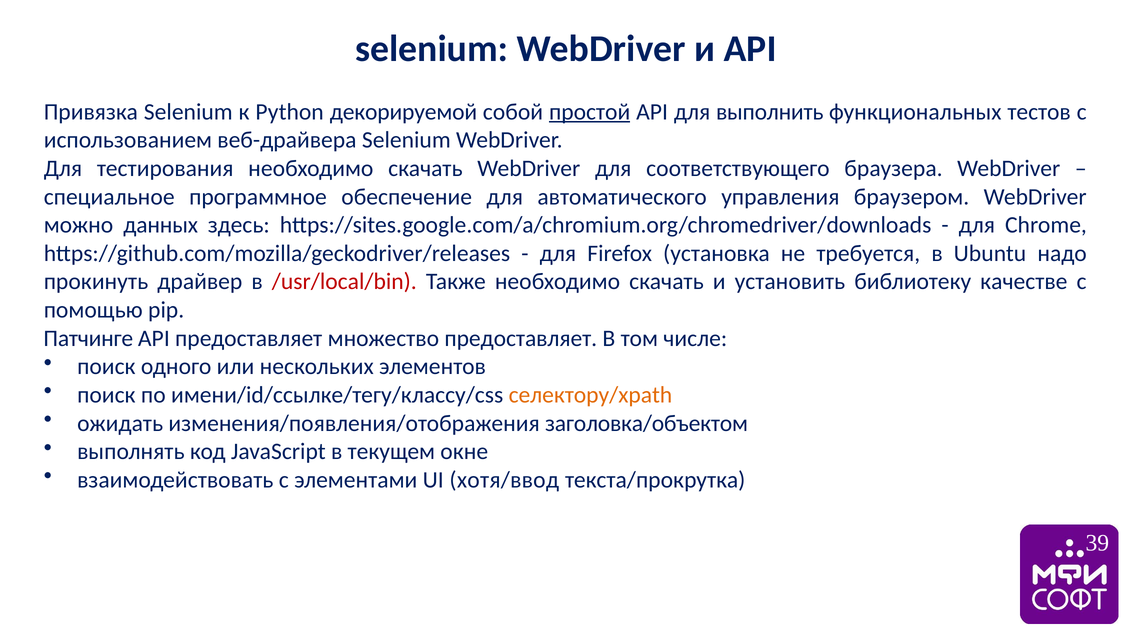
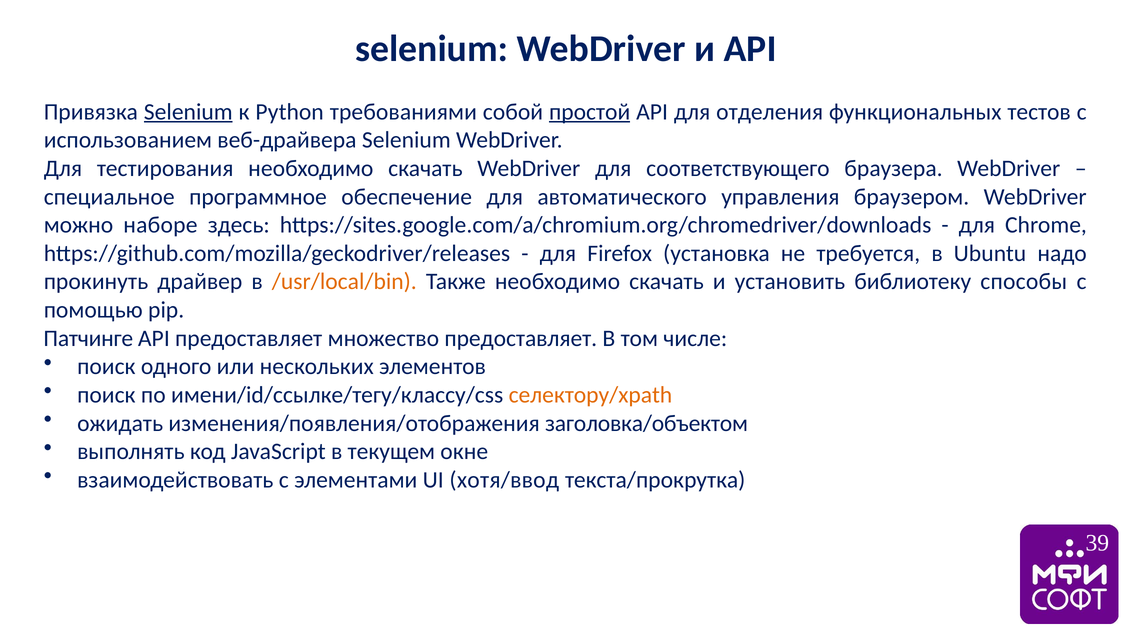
Selenium at (188, 112) underline: none -> present
декорируемой: декорируемой -> требованиями
выполнить: выполнить -> отделения
данных: данных -> наборе
/usr/local/bin colour: red -> orange
качестве: качестве -> способы
